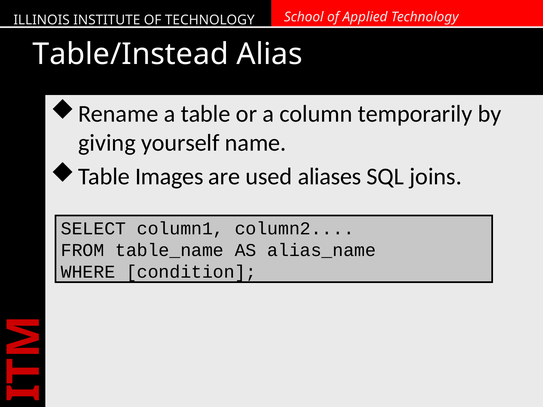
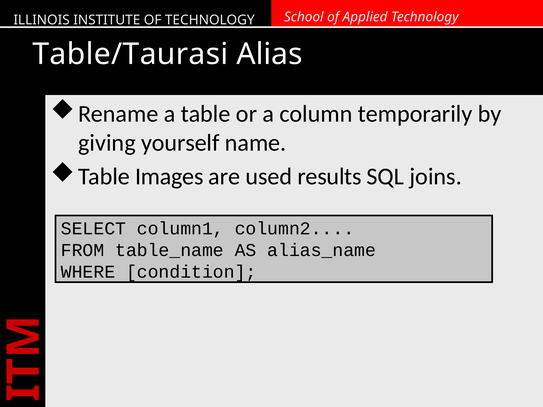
Table/Instead: Table/Instead -> Table/Taurasi
aliases: aliases -> results
